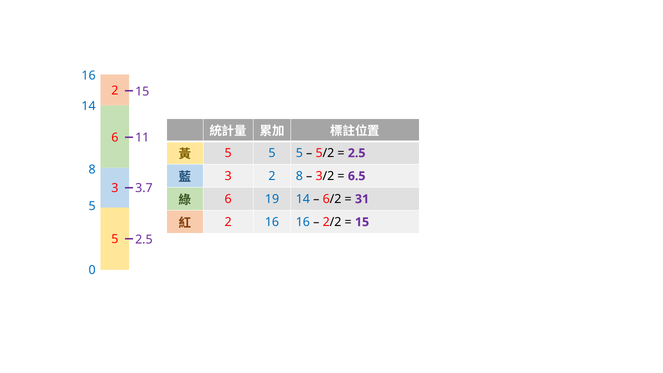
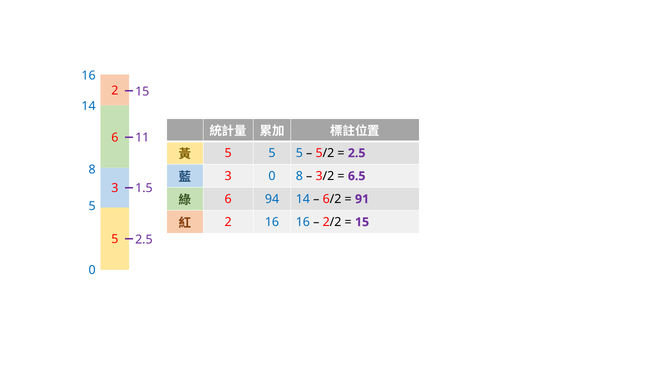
3 2: 2 -> 0
3.7: 3.7 -> 1.5
19: 19 -> 94
31: 31 -> 91
